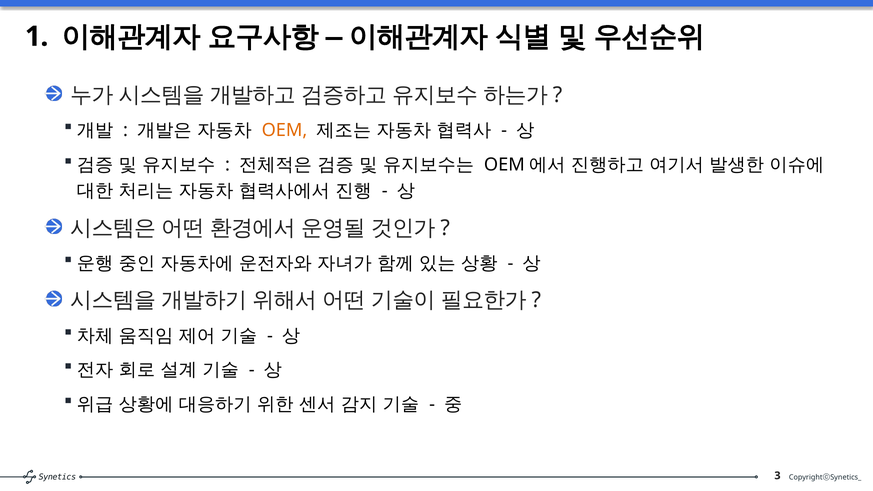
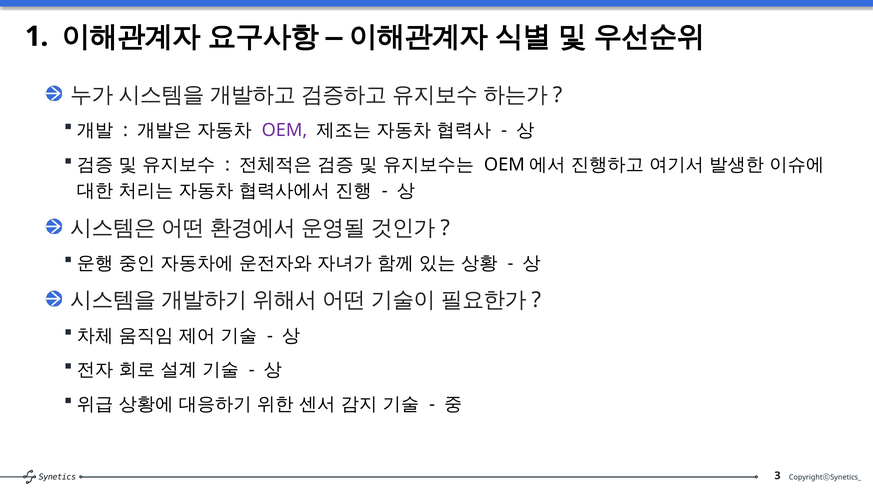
OEM colour: orange -> purple
